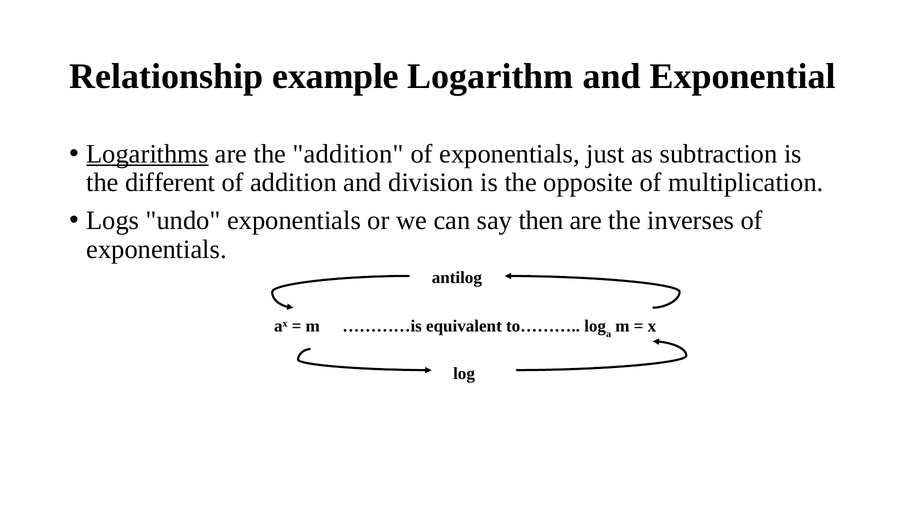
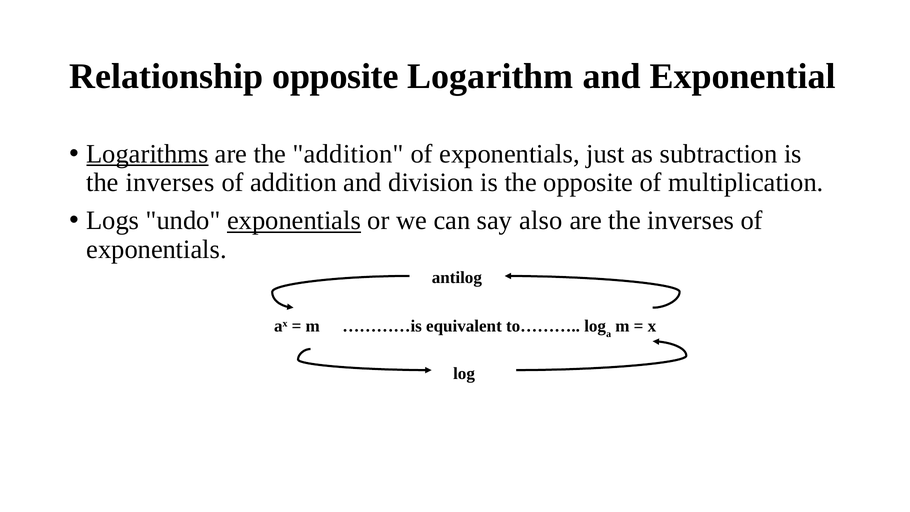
Relationship example: example -> opposite
different at (170, 182): different -> inverses
exponentials at (294, 221) underline: none -> present
then: then -> also
